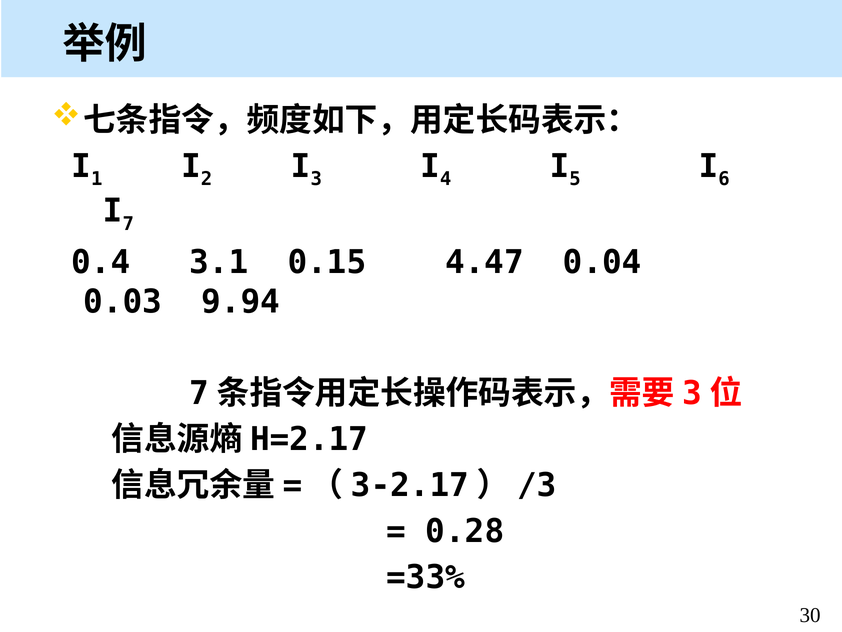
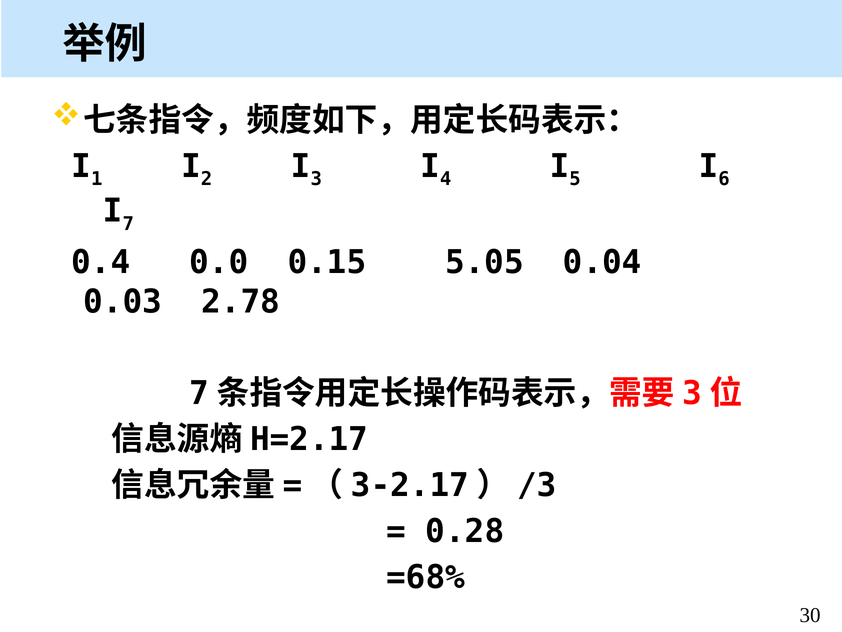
3.1: 3.1 -> 0.0
4.47: 4.47 -> 5.05
9.94: 9.94 -> 2.78
=33%: =33% -> =68%
